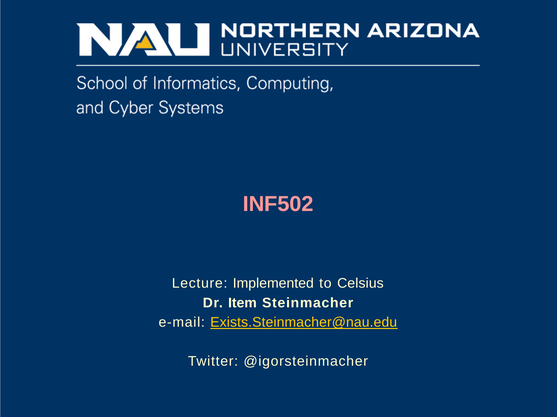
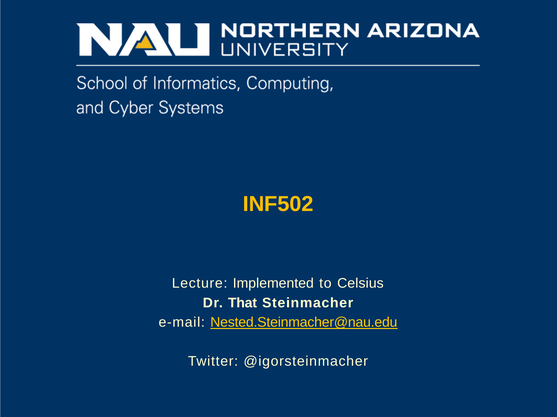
INF502 colour: pink -> yellow
Item: Item -> That
Exists.Steinmacher@nau.edu: Exists.Steinmacher@nau.edu -> Nested.Steinmacher@nau.edu
